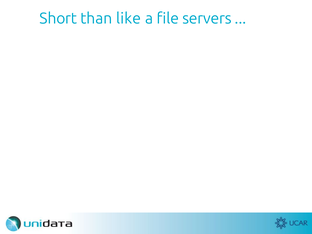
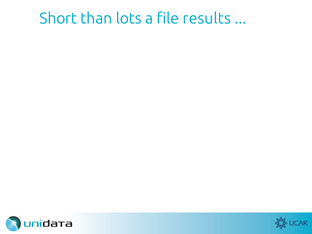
like: like -> lots
servers: servers -> results
